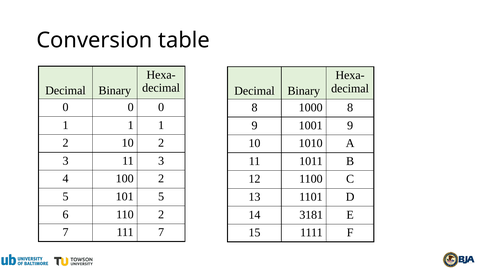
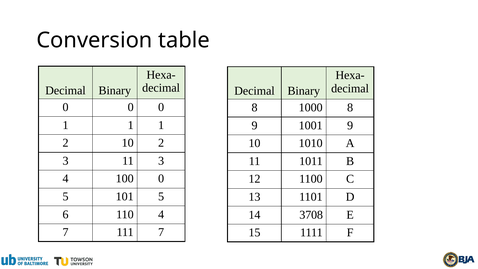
100 2: 2 -> 0
110 2: 2 -> 4
3181: 3181 -> 3708
